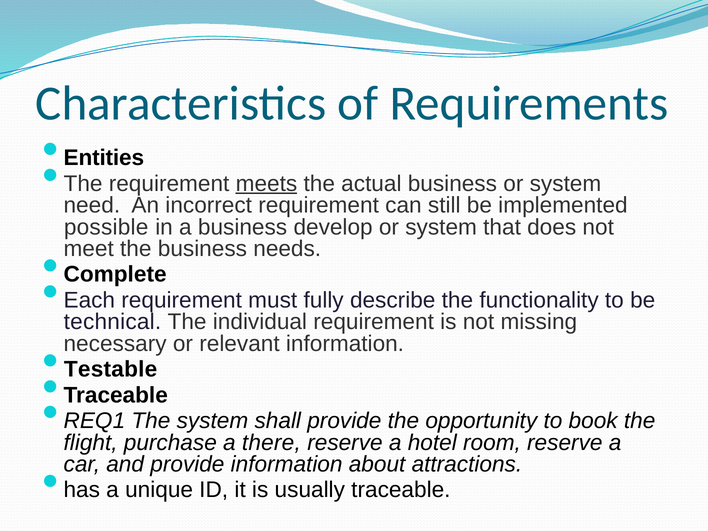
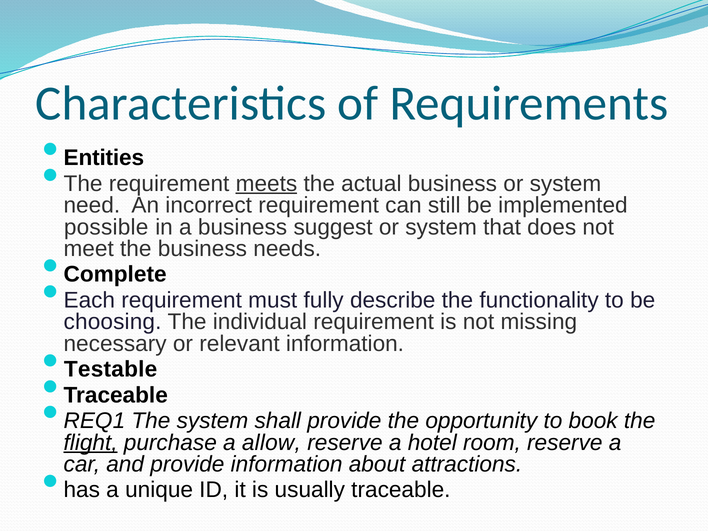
develop: develop -> suggest
technical: technical -> choosing
flight underline: none -> present
there: there -> allow
